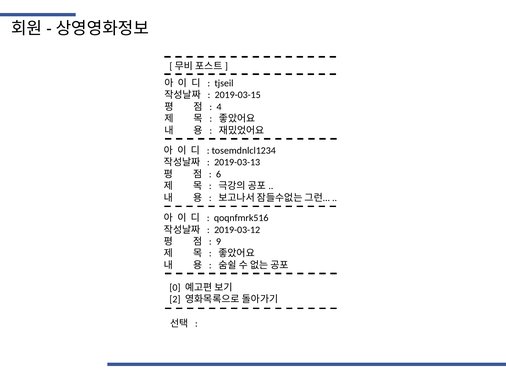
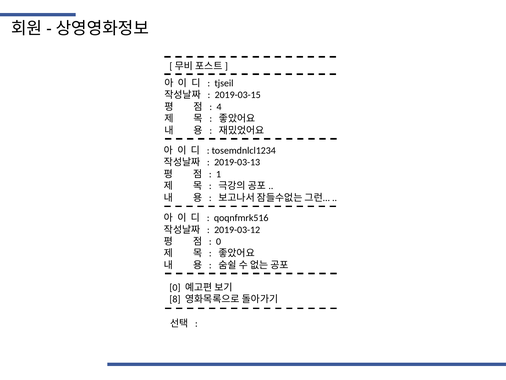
6: 6 -> 1
9 at (219, 241): 9 -> 0
2: 2 -> 8
